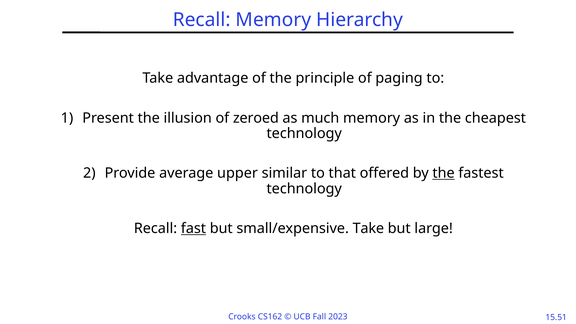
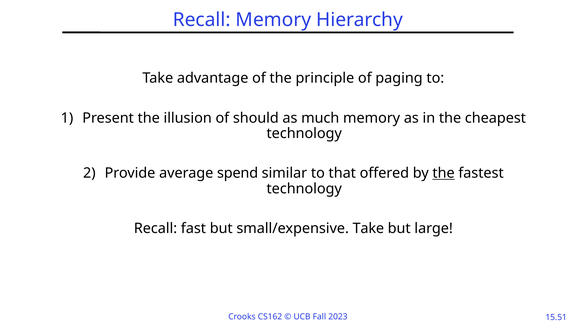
zeroed: zeroed -> should
upper: upper -> spend
fast underline: present -> none
